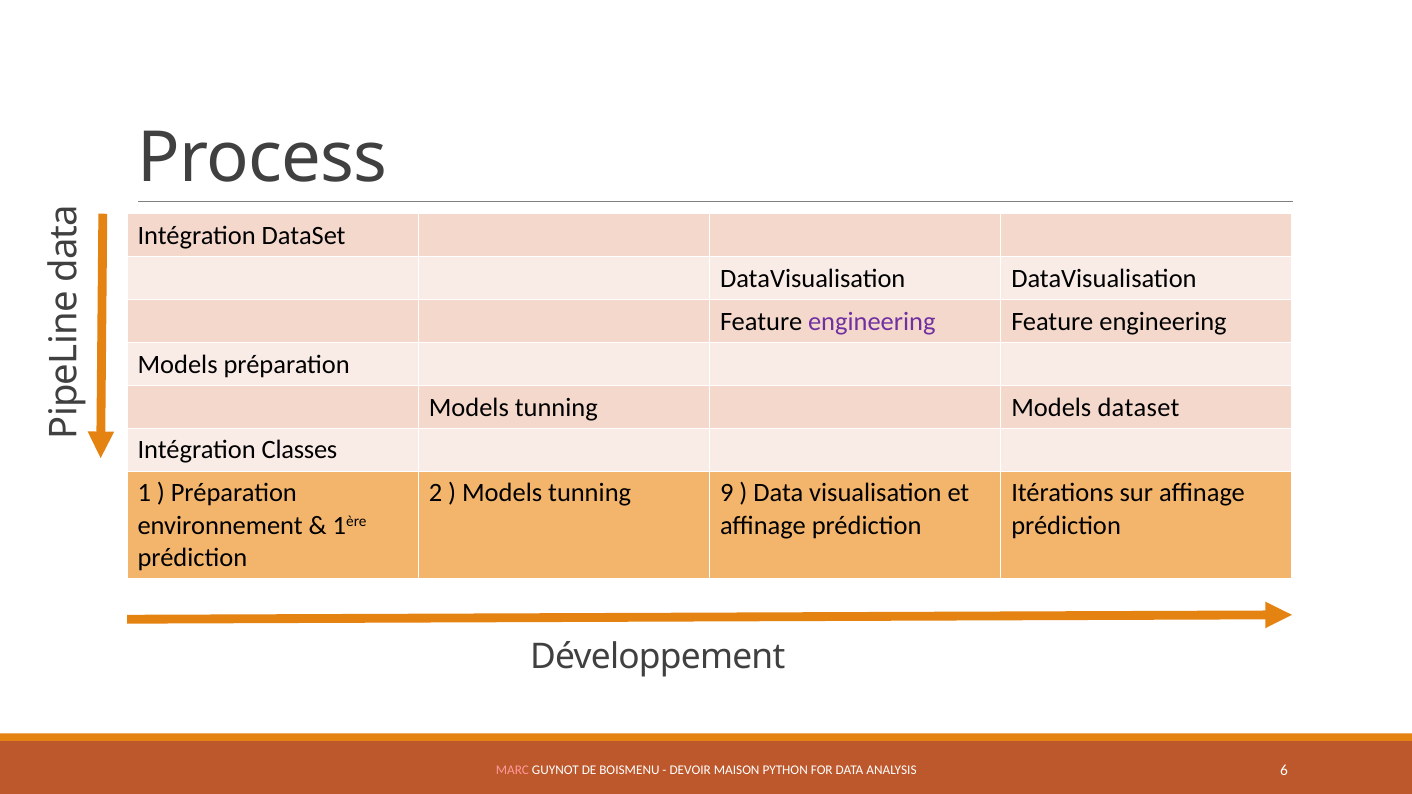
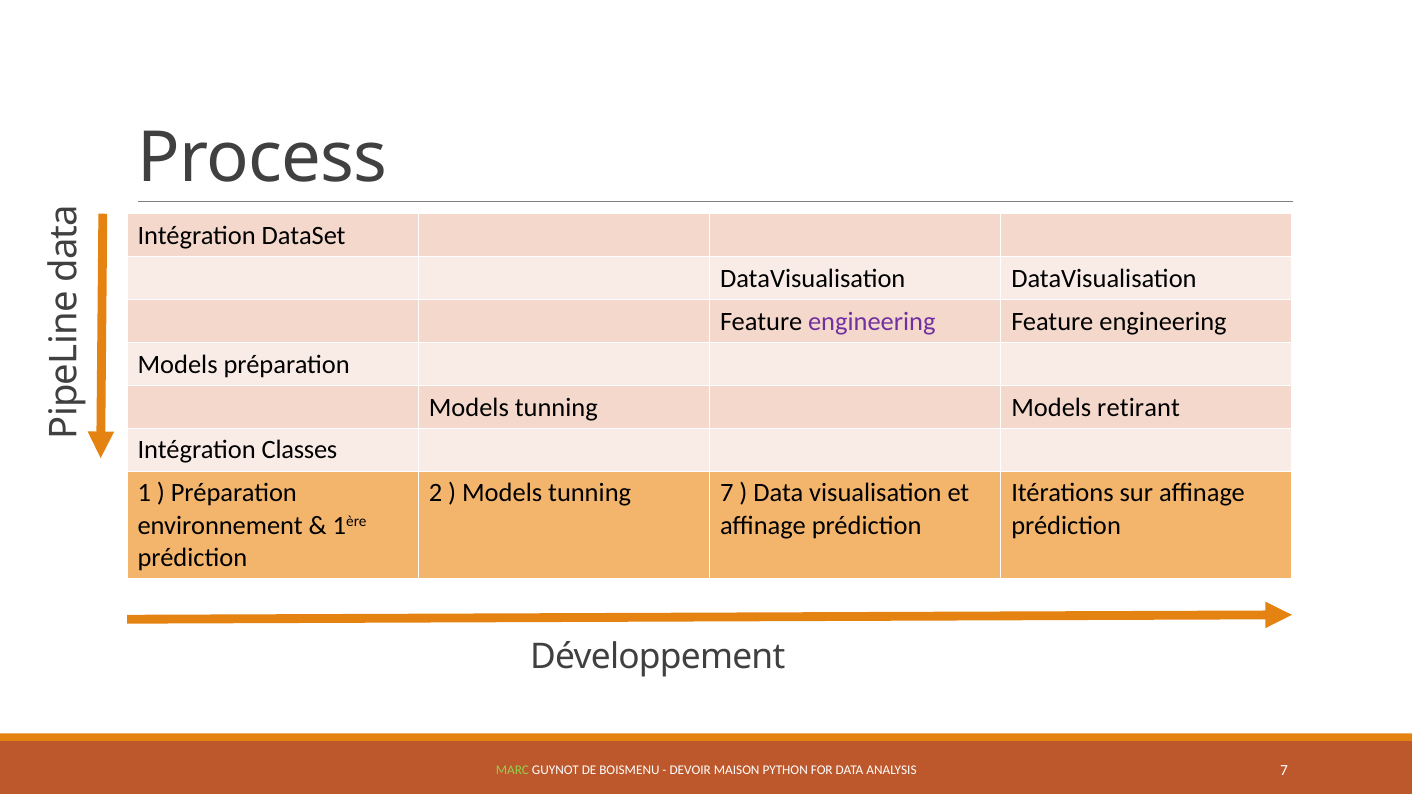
Models dataset: dataset -> retirant
tunning 9: 9 -> 7
MARC colour: pink -> light green
ANALYSIS 6: 6 -> 7
